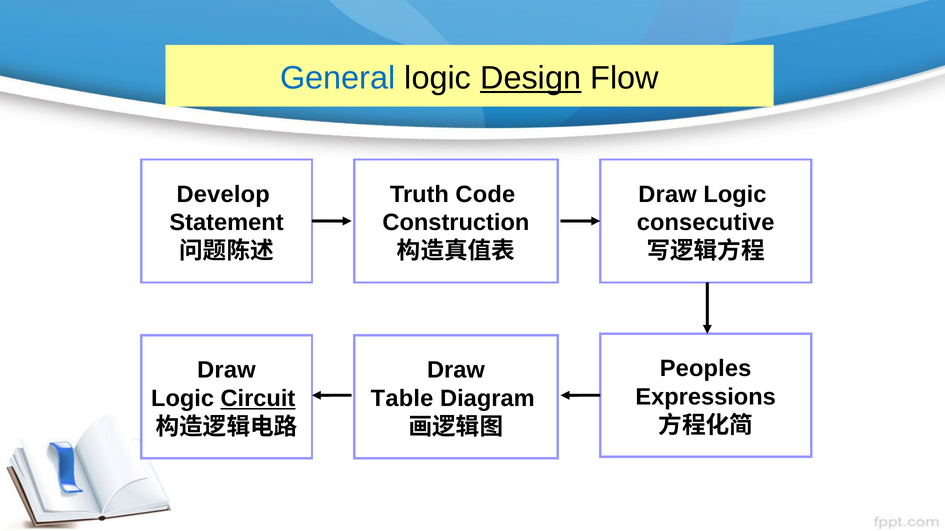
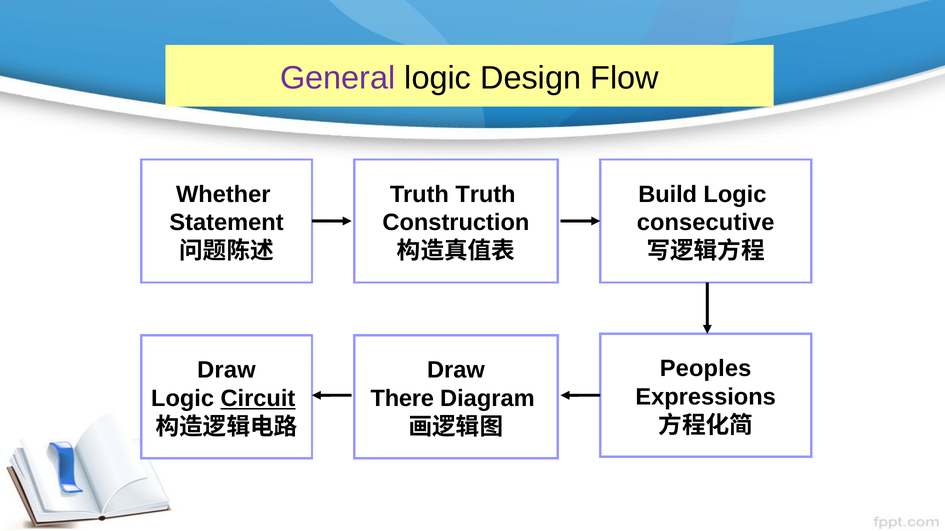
General colour: blue -> purple
Design underline: present -> none
Develop: Develop -> Whether
Truth Code: Code -> Truth
Draw at (668, 195): Draw -> Build
Table: Table -> There
